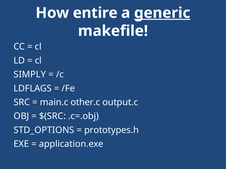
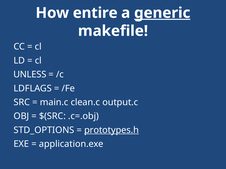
SIMPLY: SIMPLY -> UNLESS
other.c: other.c -> clean.c
prototypes.h underline: none -> present
